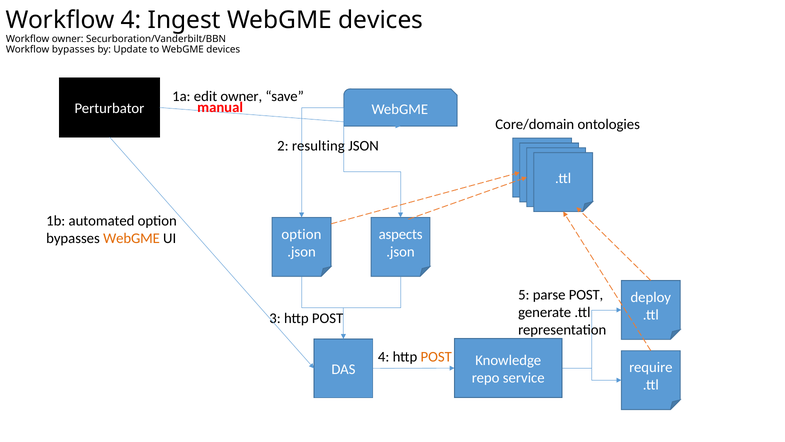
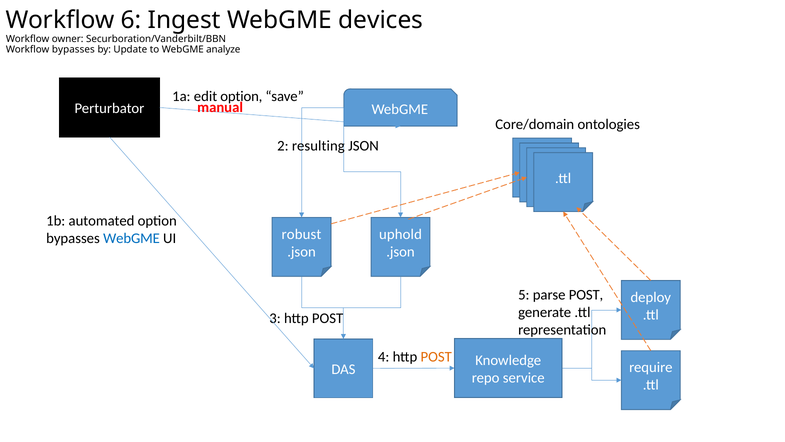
Workflow 4: 4 -> 6
to WebGME devices: devices -> analyze
edit owner: owner -> option
option at (301, 234): option -> robust
aspects: aspects -> uphold
WebGME at (132, 238) colour: orange -> blue
